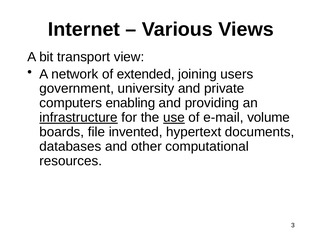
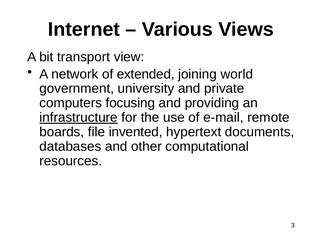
users: users -> world
enabling: enabling -> focusing
use underline: present -> none
volume: volume -> remote
